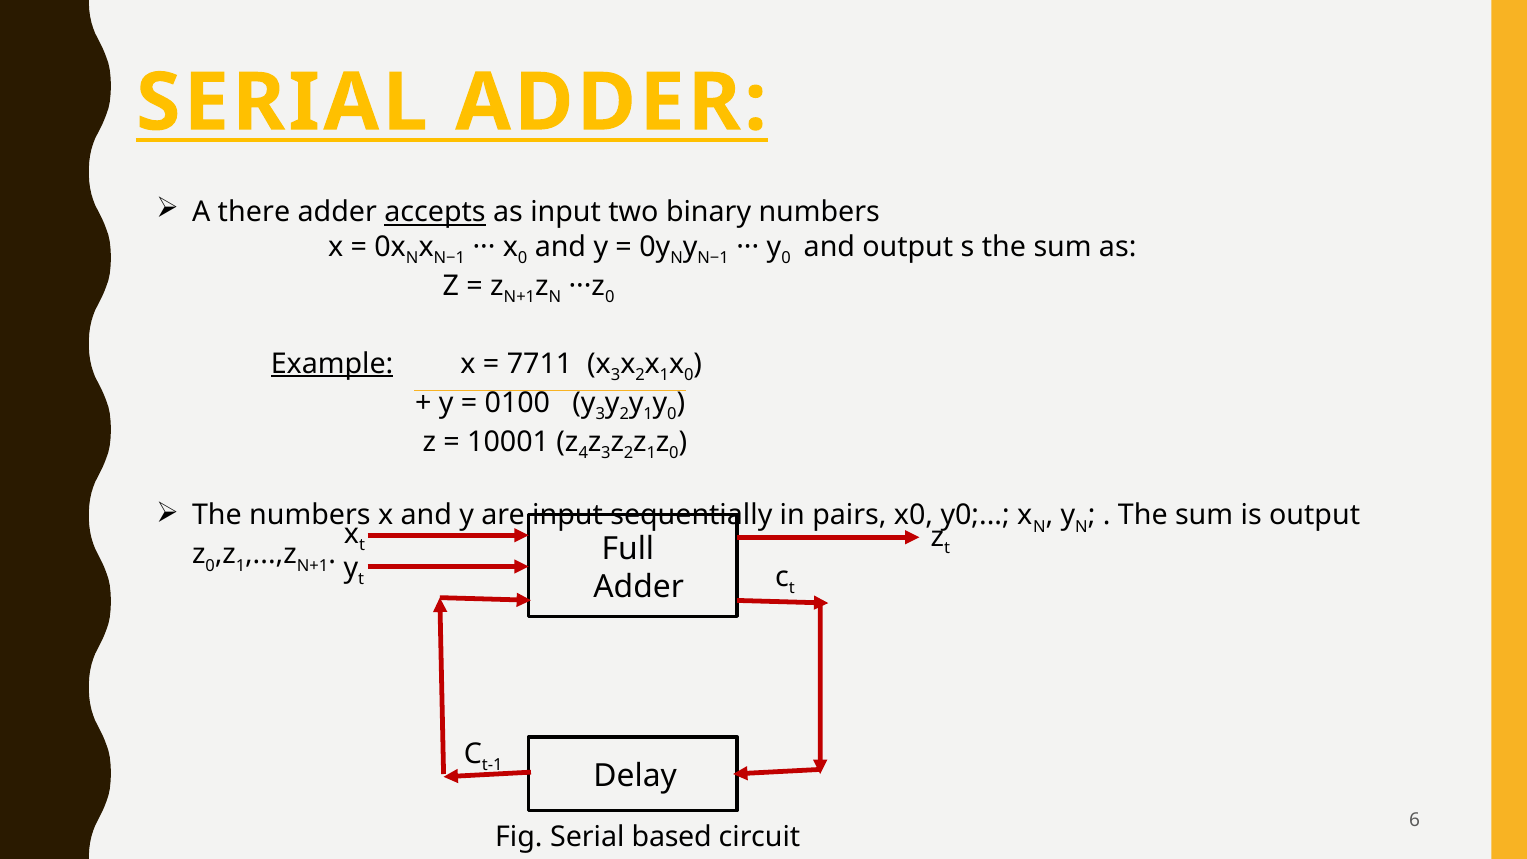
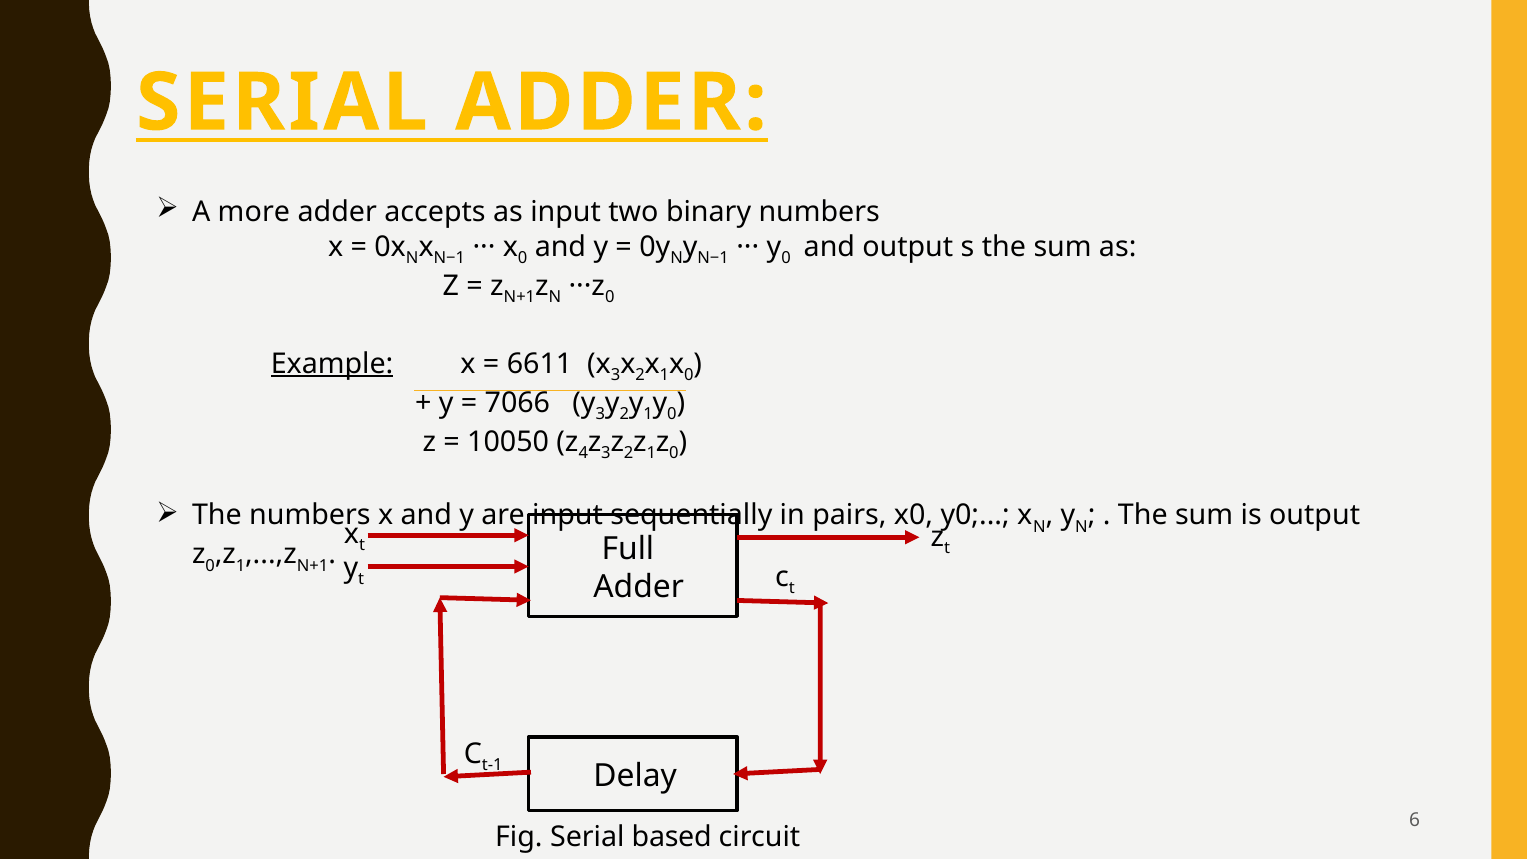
there: there -> more
accepts underline: present -> none
7711: 7711 -> 6611
0100: 0100 -> 7066
10001: 10001 -> 10050
